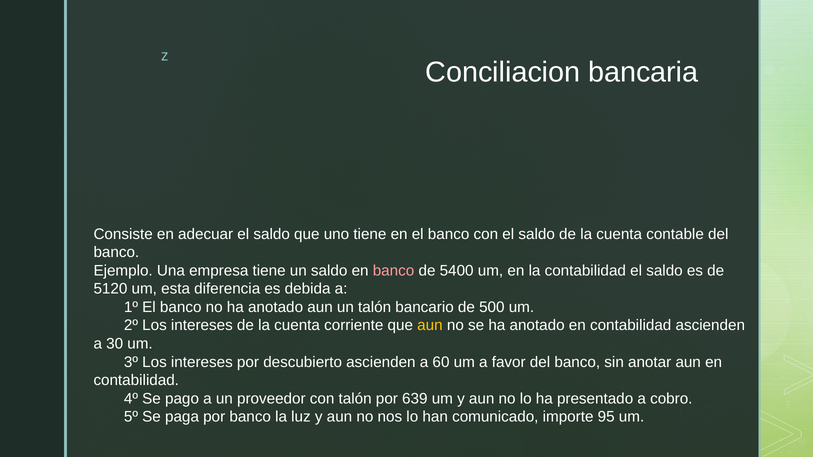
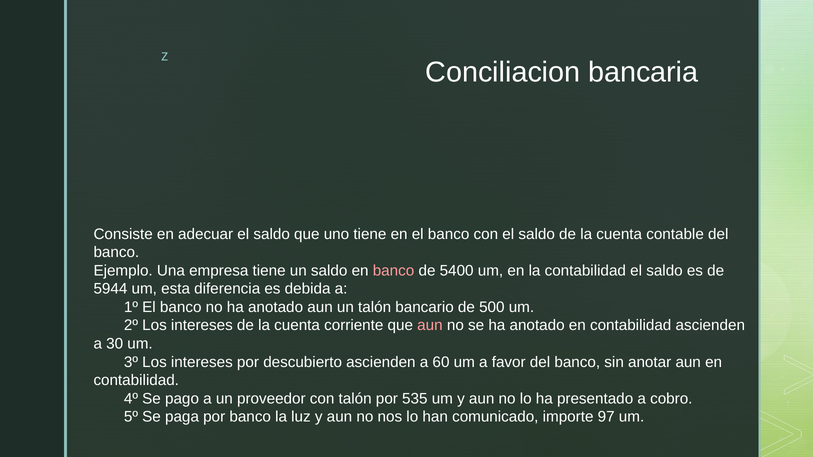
5120: 5120 -> 5944
aun at (430, 326) colour: yellow -> pink
639: 639 -> 535
95: 95 -> 97
